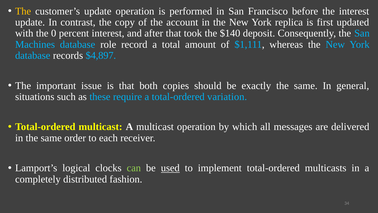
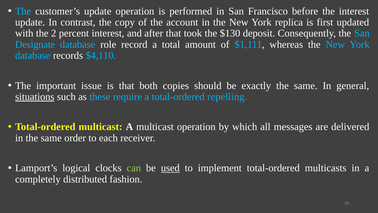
The at (23, 11) colour: yellow -> light blue
0: 0 -> 2
$140: $140 -> $130
Machines: Machines -> Designate
$4,897: $4,897 -> $4,110
situations underline: none -> present
variation: variation -> repelling
